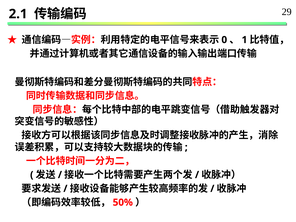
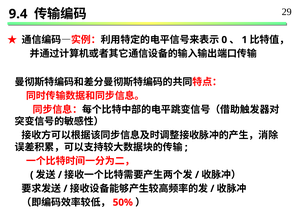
2.1: 2.1 -> 9.4
